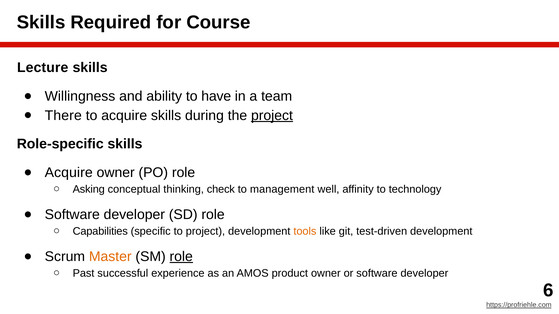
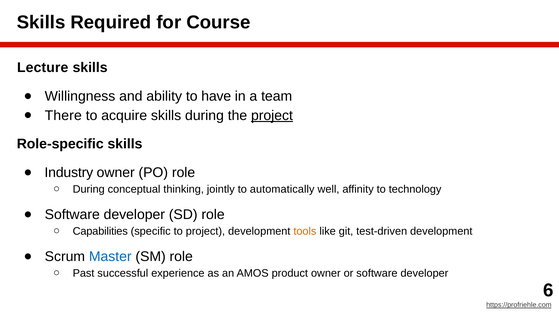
Acquire at (69, 173): Acquire -> Industry
Asking at (89, 189): Asking -> During
check: check -> jointly
management: management -> automatically
Master colour: orange -> blue
role at (181, 257) underline: present -> none
